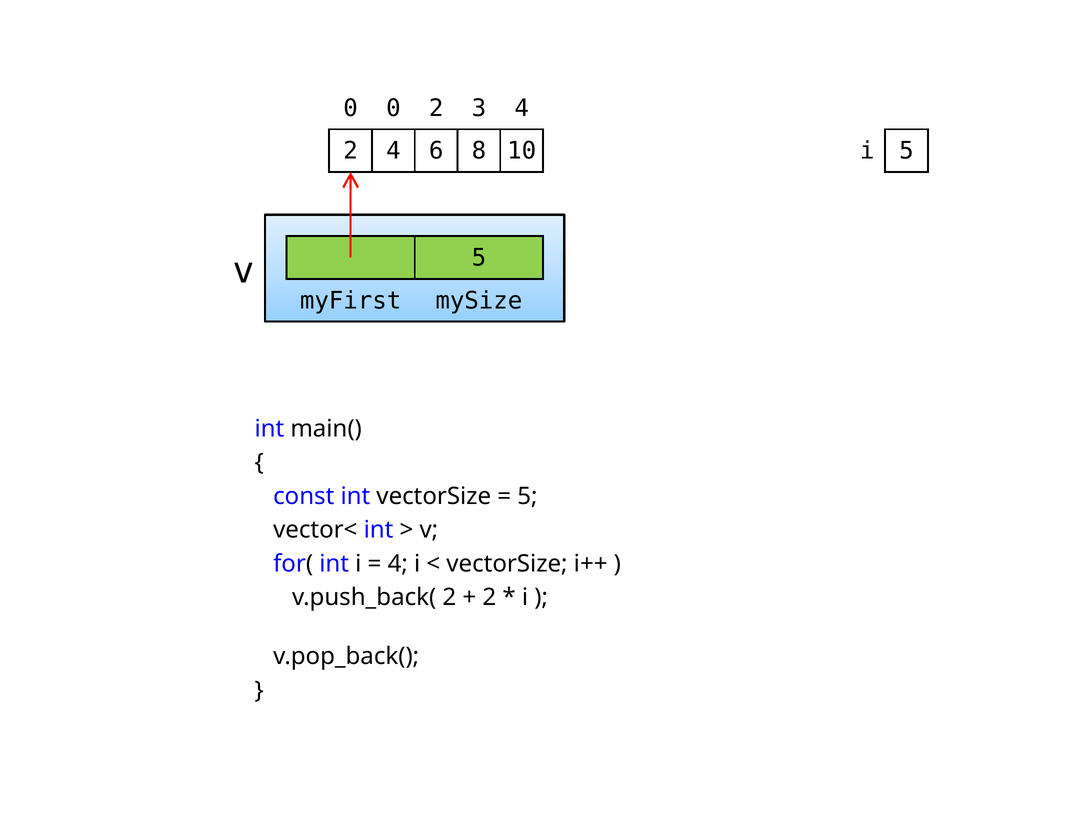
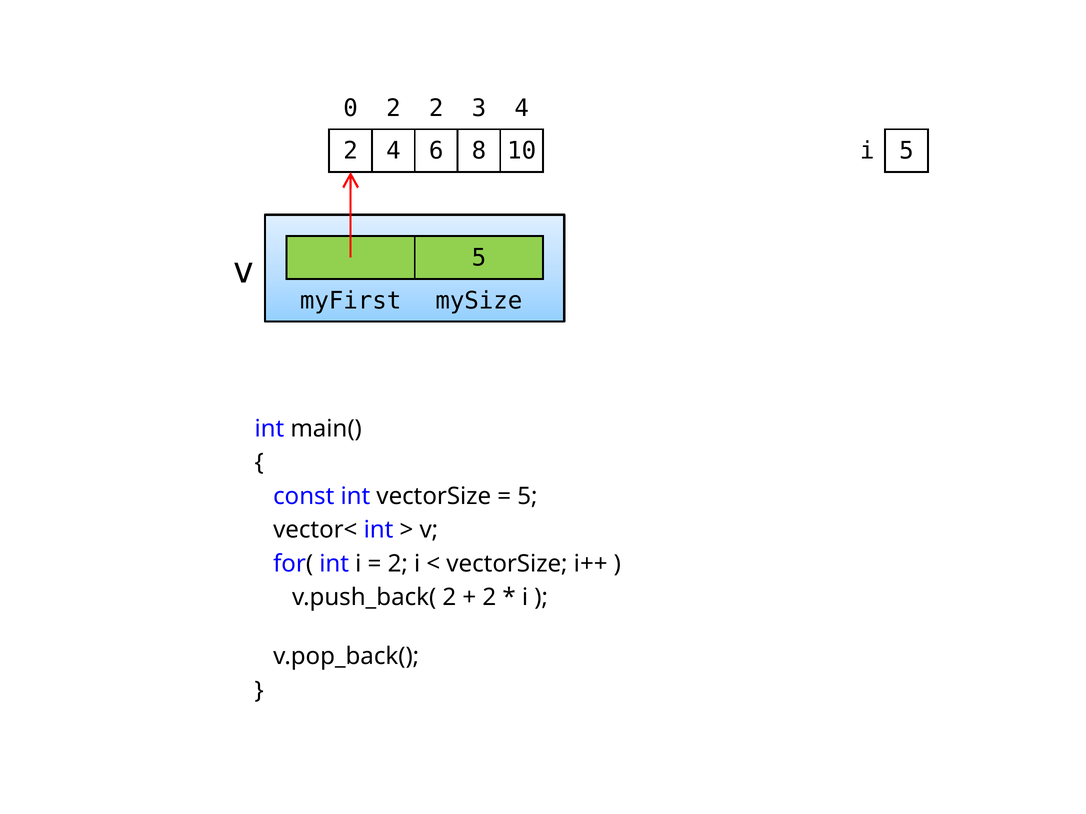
0 0: 0 -> 2
4 at (398, 564): 4 -> 2
